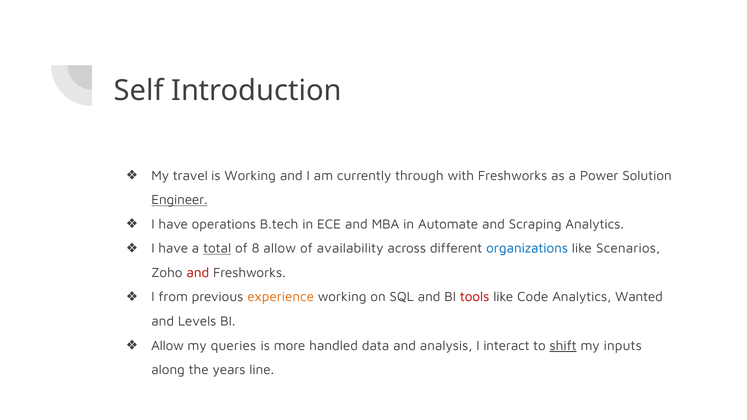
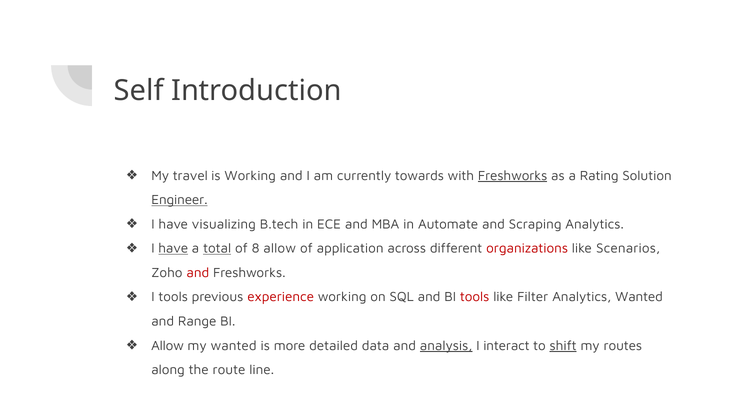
through: through -> towards
Freshworks at (513, 176) underline: none -> present
Power: Power -> Rating
operations: operations -> visualizing
have at (173, 249) underline: none -> present
availability: availability -> application
organizations colour: blue -> red
I from: from -> tools
experience colour: orange -> red
Code: Code -> Filter
Levels: Levels -> Range
my queries: queries -> wanted
handled: handled -> detailed
analysis underline: none -> present
inputs: inputs -> routes
years: years -> route
